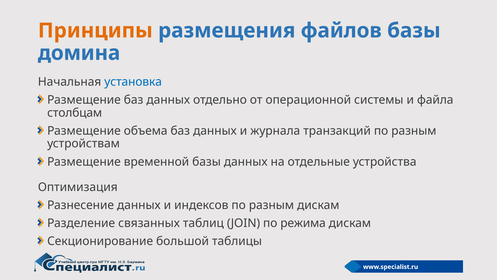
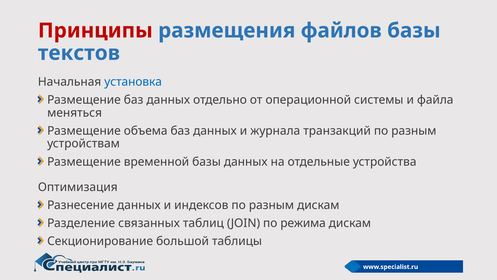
Принципы colour: orange -> red
домина: домина -> текстов
столбцам: столбцам -> меняться
